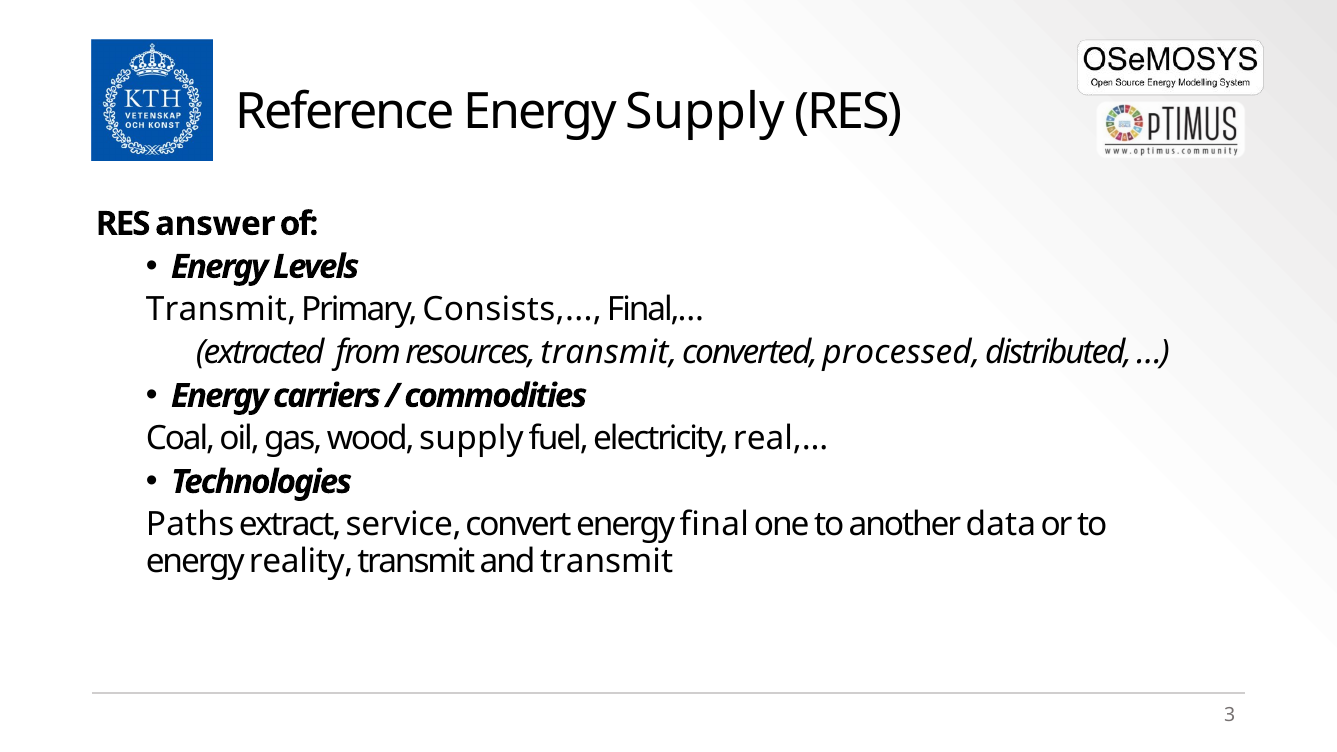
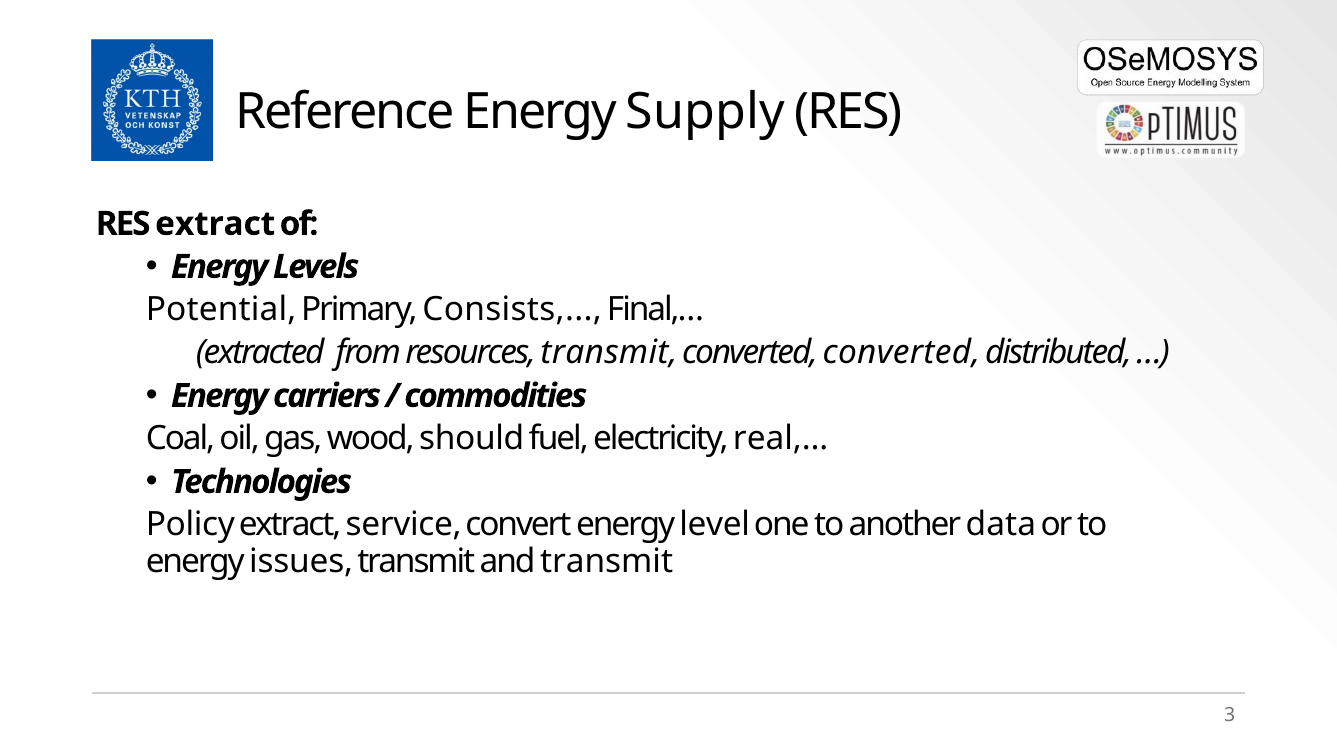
RES answer: answer -> extract
Transmit at (221, 310): Transmit -> Potential
converted processed: processed -> converted
wood supply: supply -> should
Paths: Paths -> Policy
final: final -> level
reality: reality -> issues
